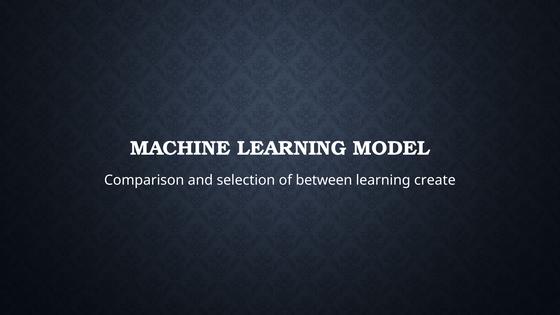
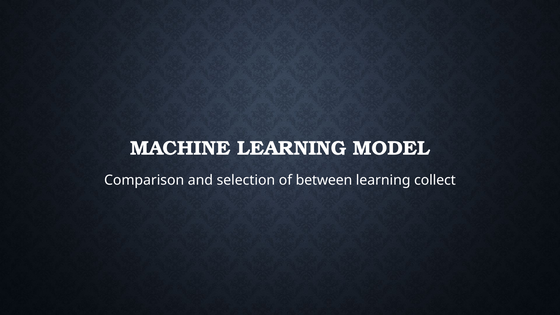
create: create -> collect
